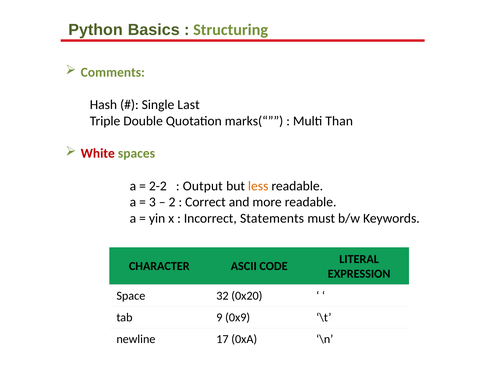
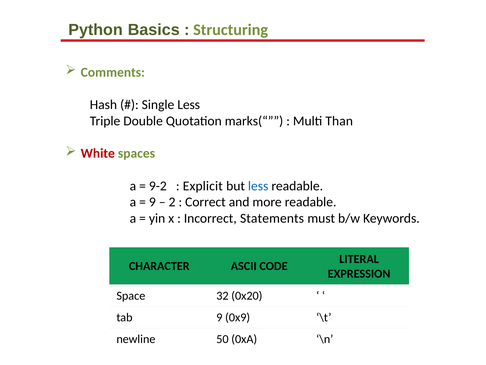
Single Last: Last -> Less
2-2: 2-2 -> 9-2
Output: Output -> Explicit
less at (258, 186) colour: orange -> blue
3 at (152, 202): 3 -> 9
17: 17 -> 50
